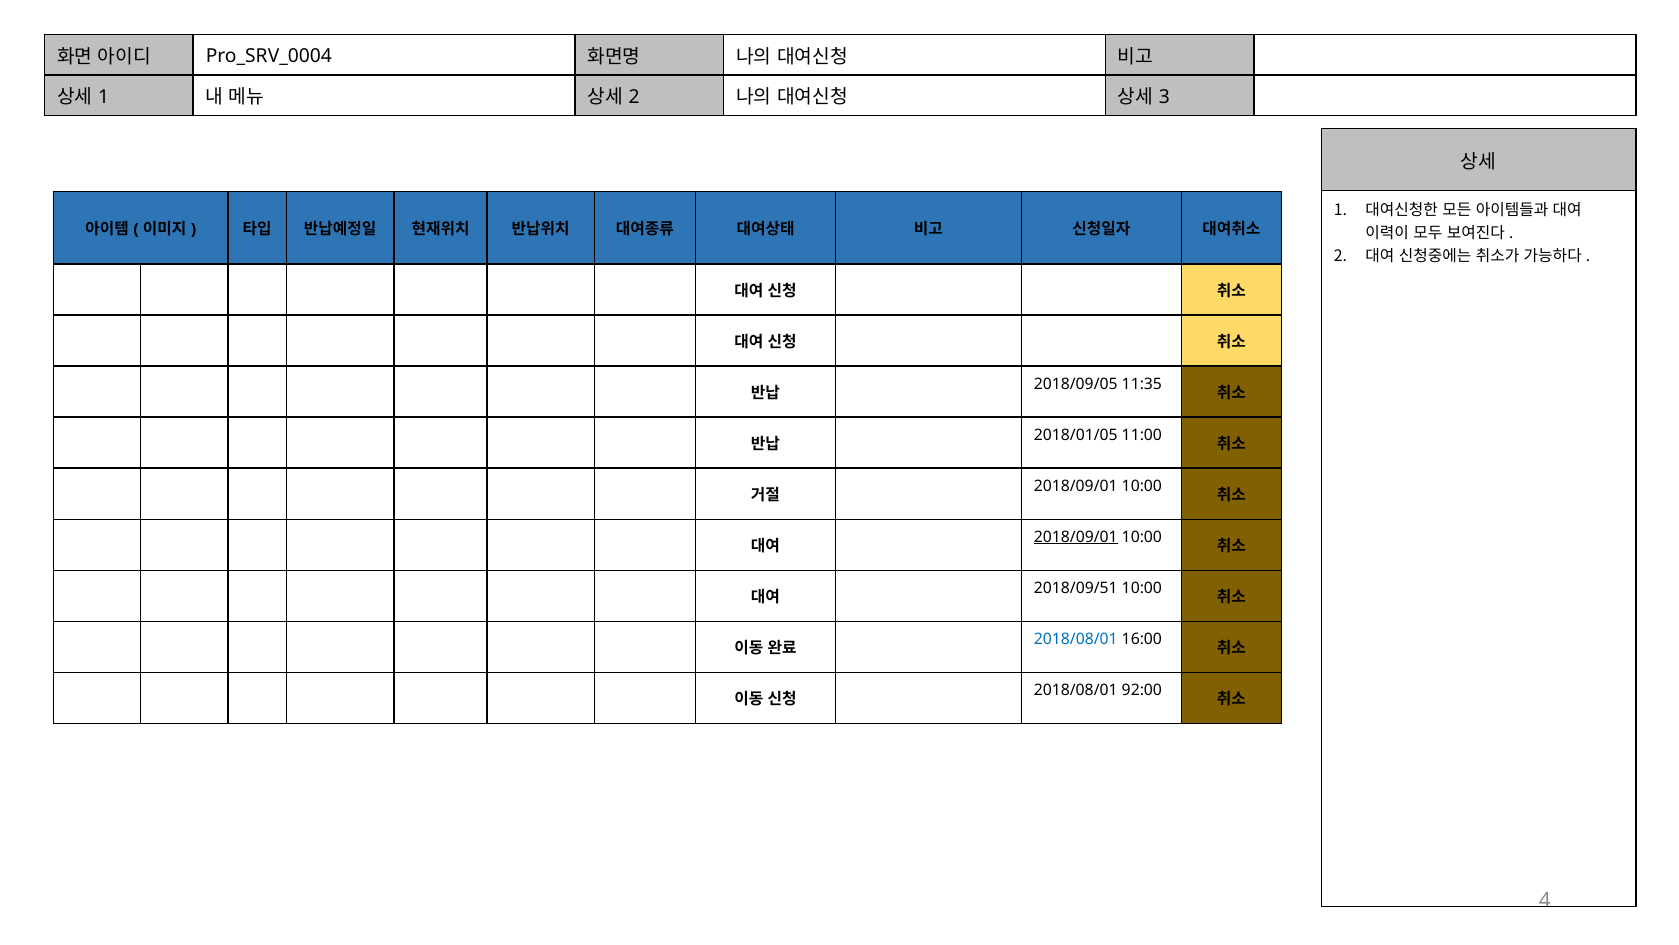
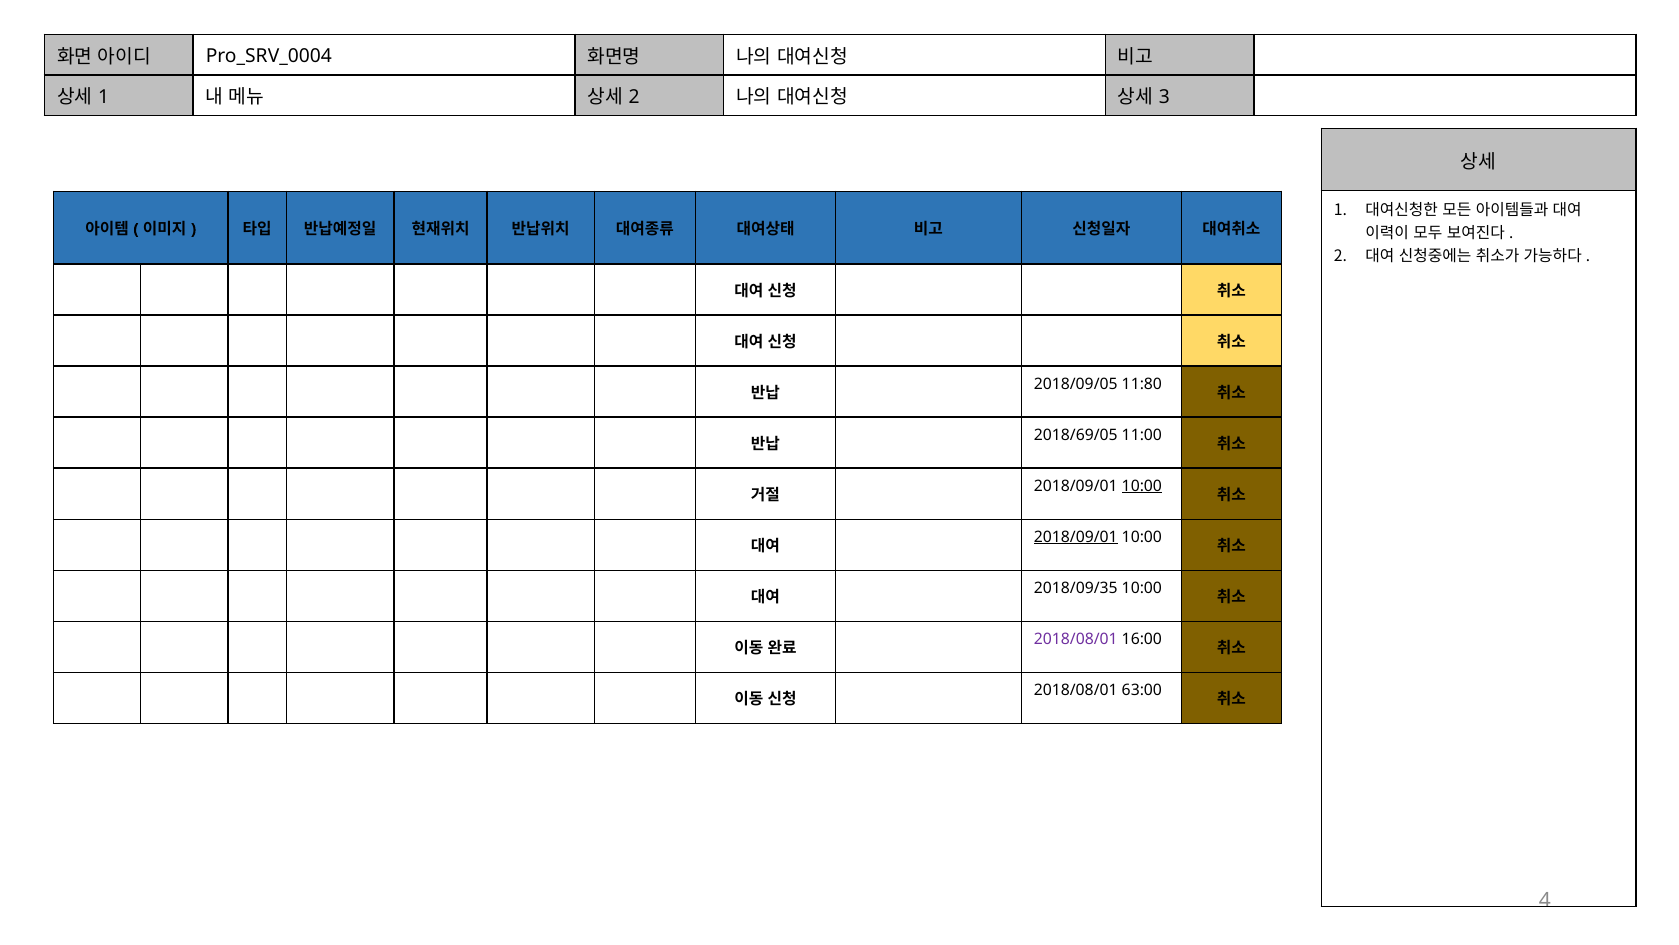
11:35: 11:35 -> 11:80
2018/01/05: 2018/01/05 -> 2018/69/05
10:00 at (1142, 486) underline: none -> present
2018/09/51: 2018/09/51 -> 2018/09/35
2018/08/01 at (1076, 639) colour: blue -> purple
92:00: 92:00 -> 63:00
